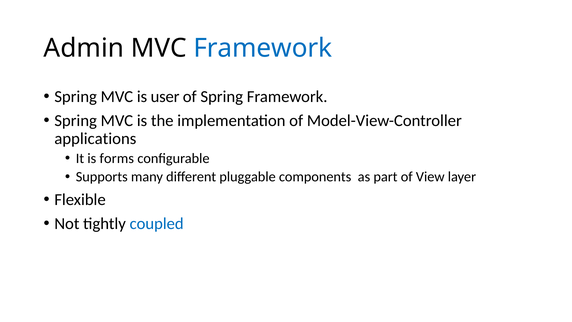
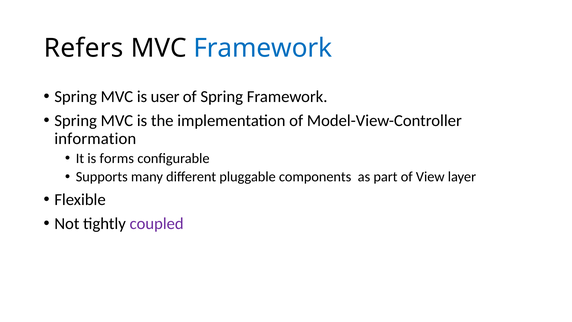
Admin: Admin -> Refers
applications: applications -> information
coupled colour: blue -> purple
